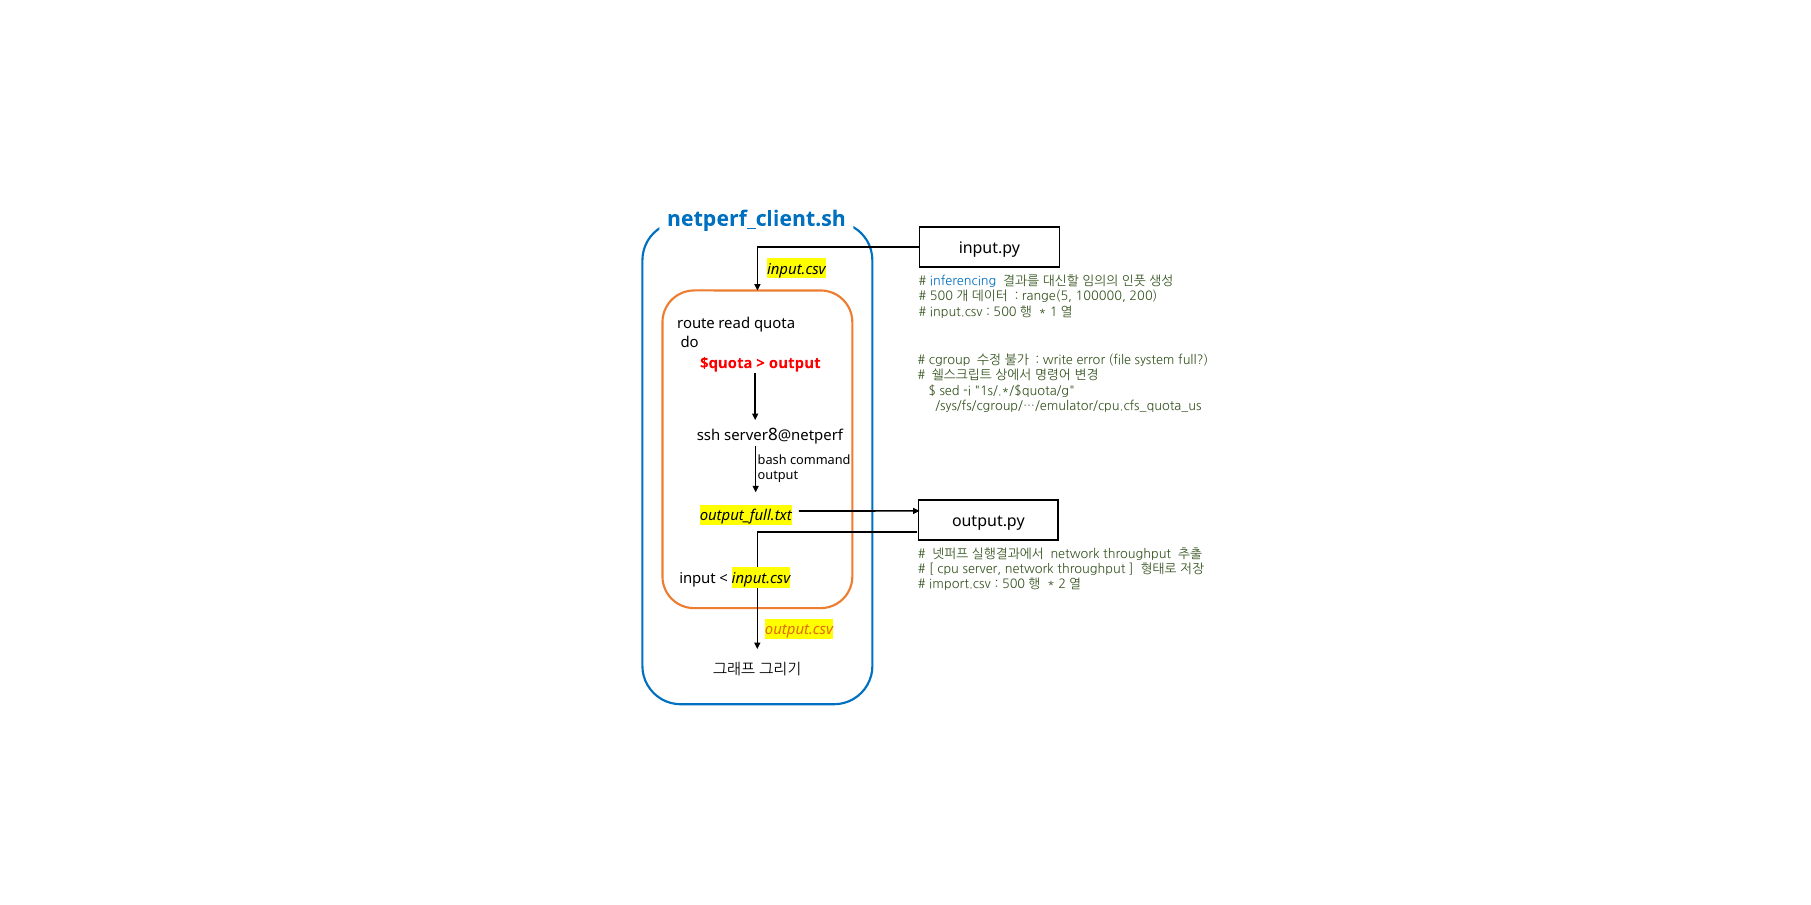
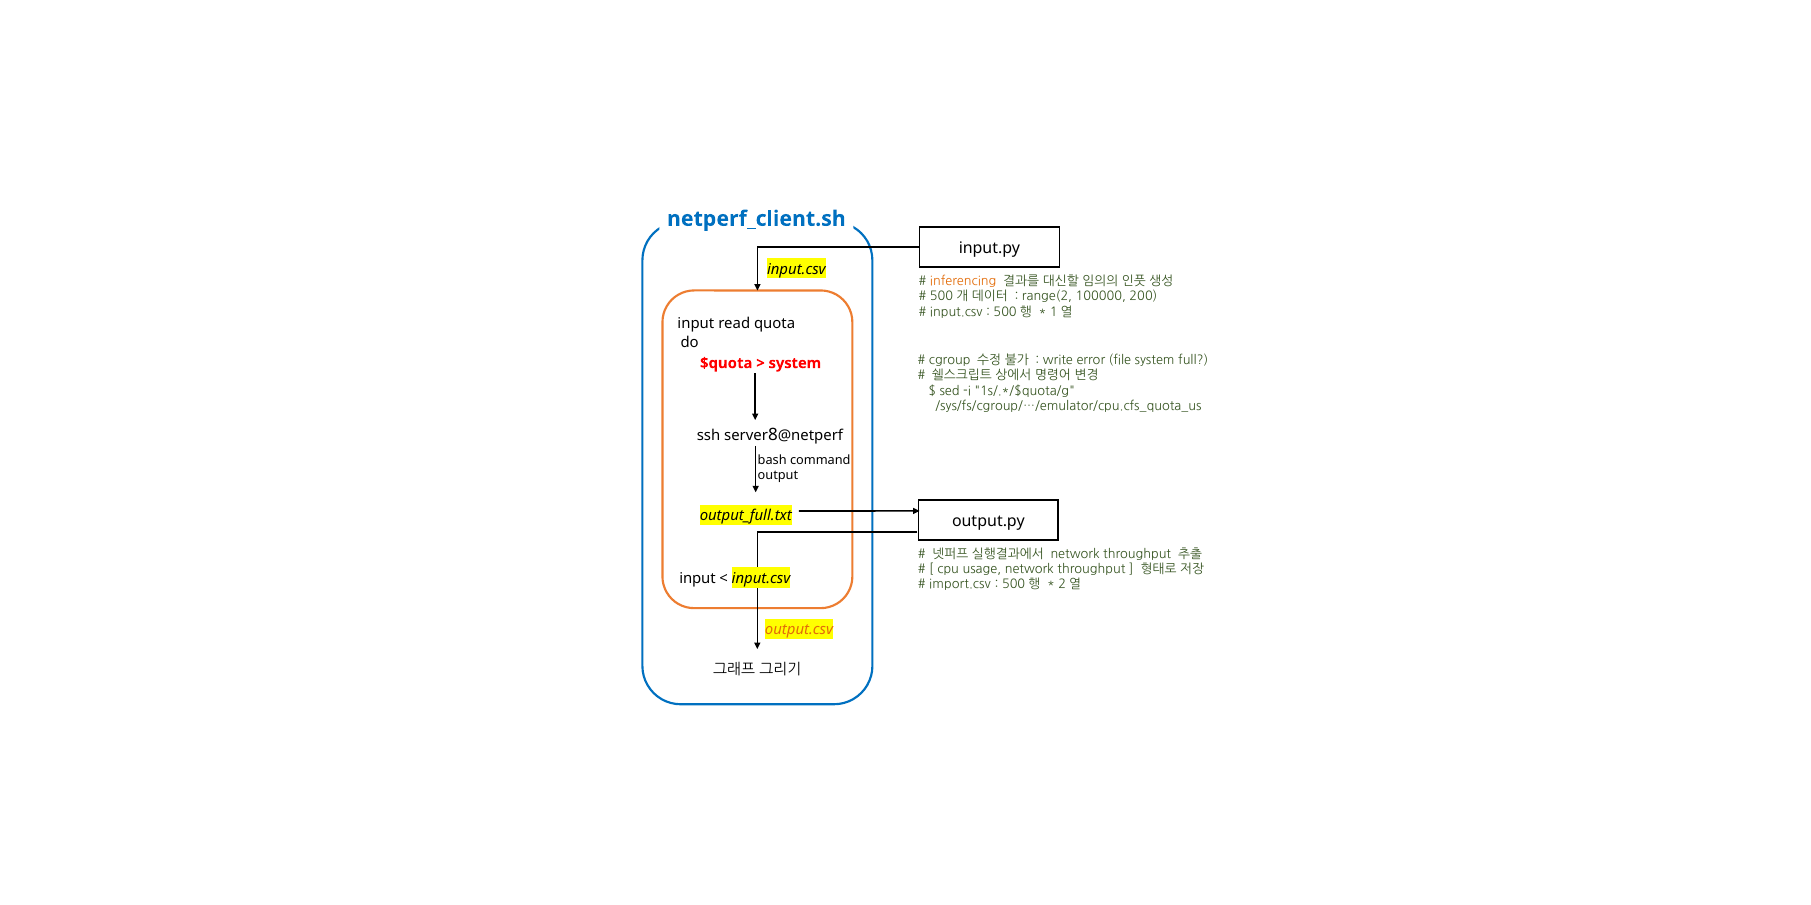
inferencing colour: blue -> orange
range(5: range(5 -> range(2
route at (696, 324): route -> input
output at (795, 363): output -> system
server: server -> usage
